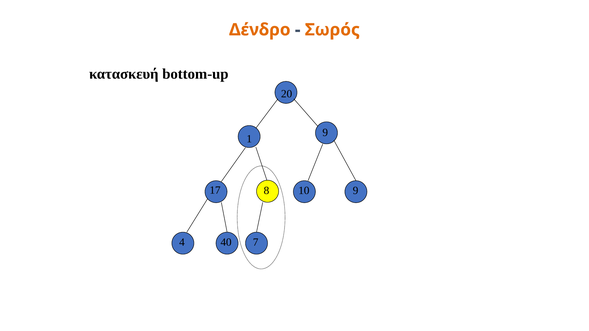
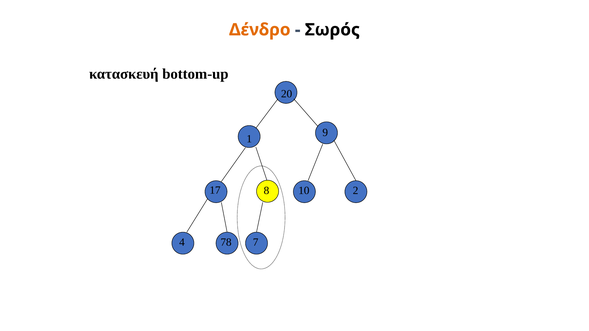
Σωρός colour: orange -> black
10 9: 9 -> 2
40: 40 -> 78
